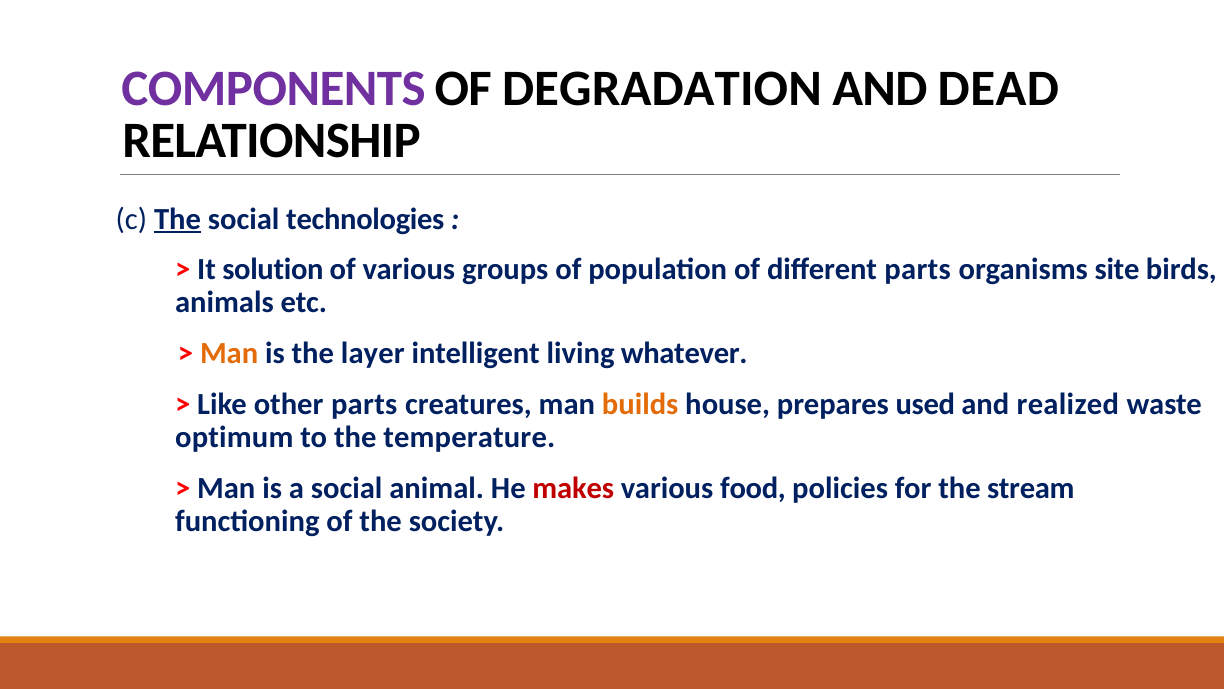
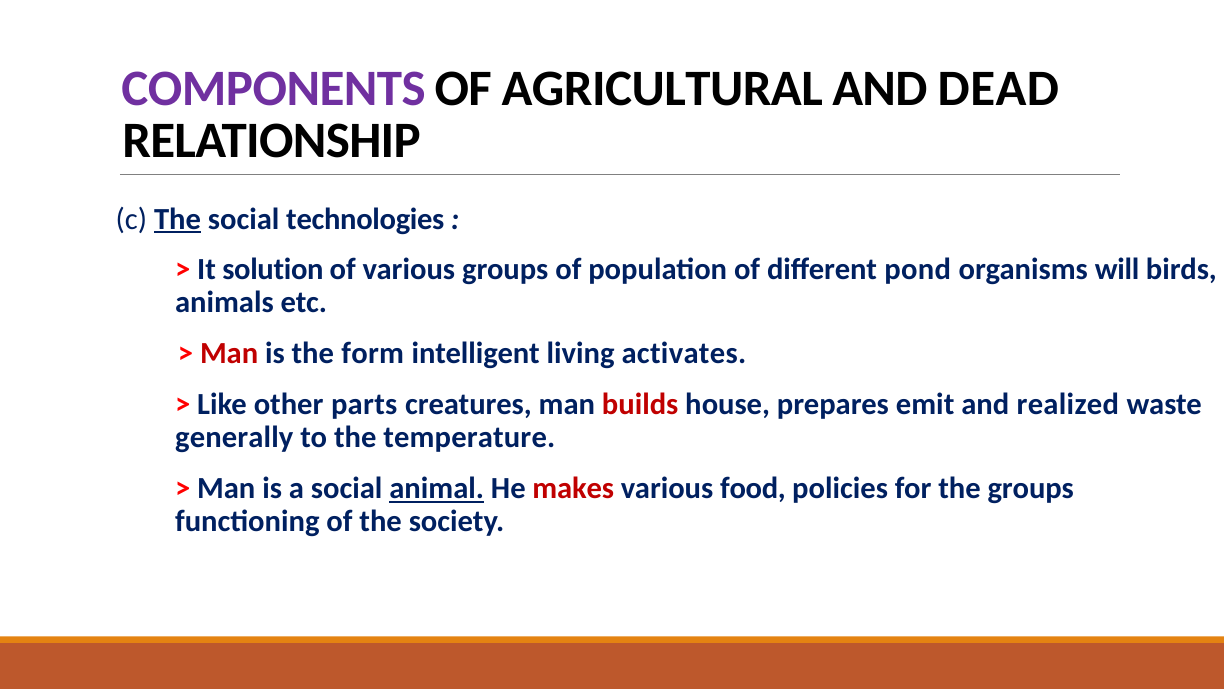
DEGRADATION: DEGRADATION -> AGRICULTURAL
different parts: parts -> pond
site: site -> will
Man at (229, 354) colour: orange -> red
layer: layer -> form
whatever: whatever -> activates
builds colour: orange -> red
used: used -> emit
optimum: optimum -> generally
animal underline: none -> present
the stream: stream -> groups
